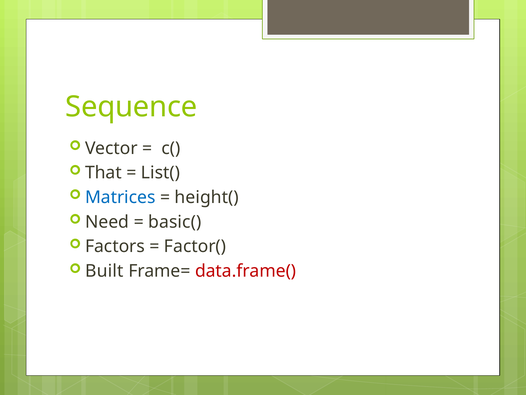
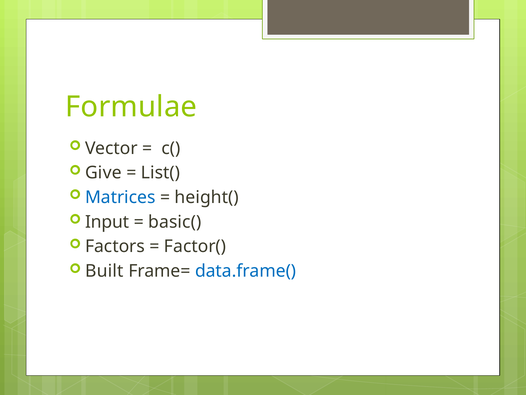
Sequence: Sequence -> Formulae
That: That -> Give
Need: Need -> Input
data.frame( colour: red -> blue
